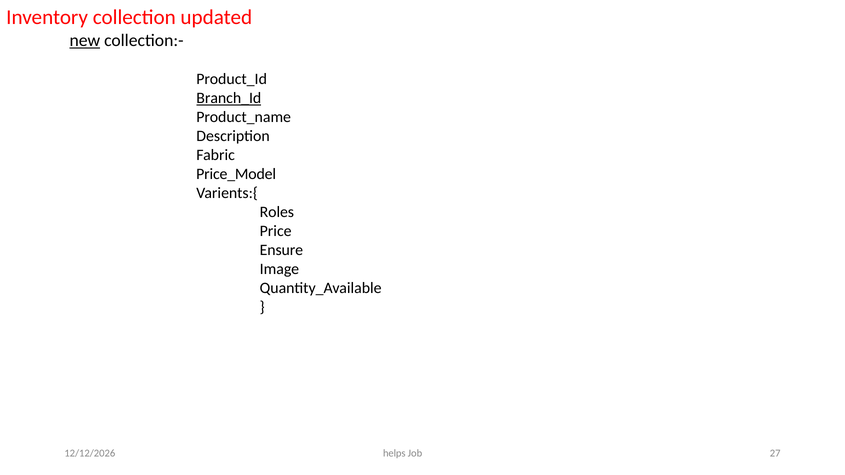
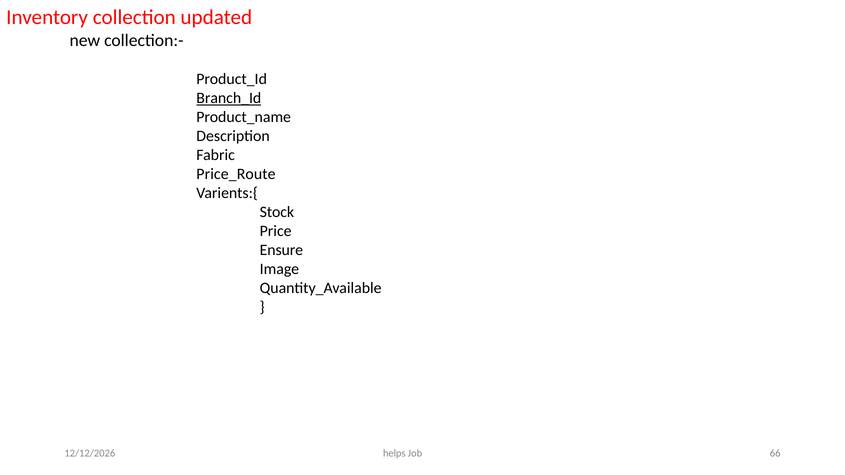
new underline: present -> none
Price_Model: Price_Model -> Price_Route
Roles: Roles -> Stock
27: 27 -> 66
